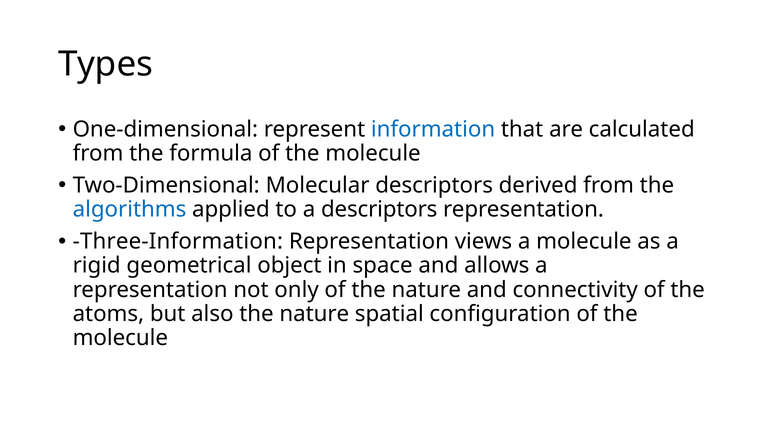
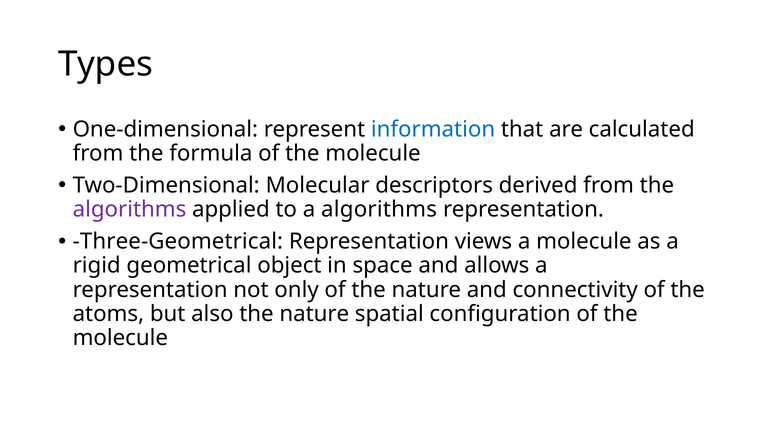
algorithms at (130, 210) colour: blue -> purple
a descriptors: descriptors -> algorithms
Three-Information: Three-Information -> Three-Geometrical
